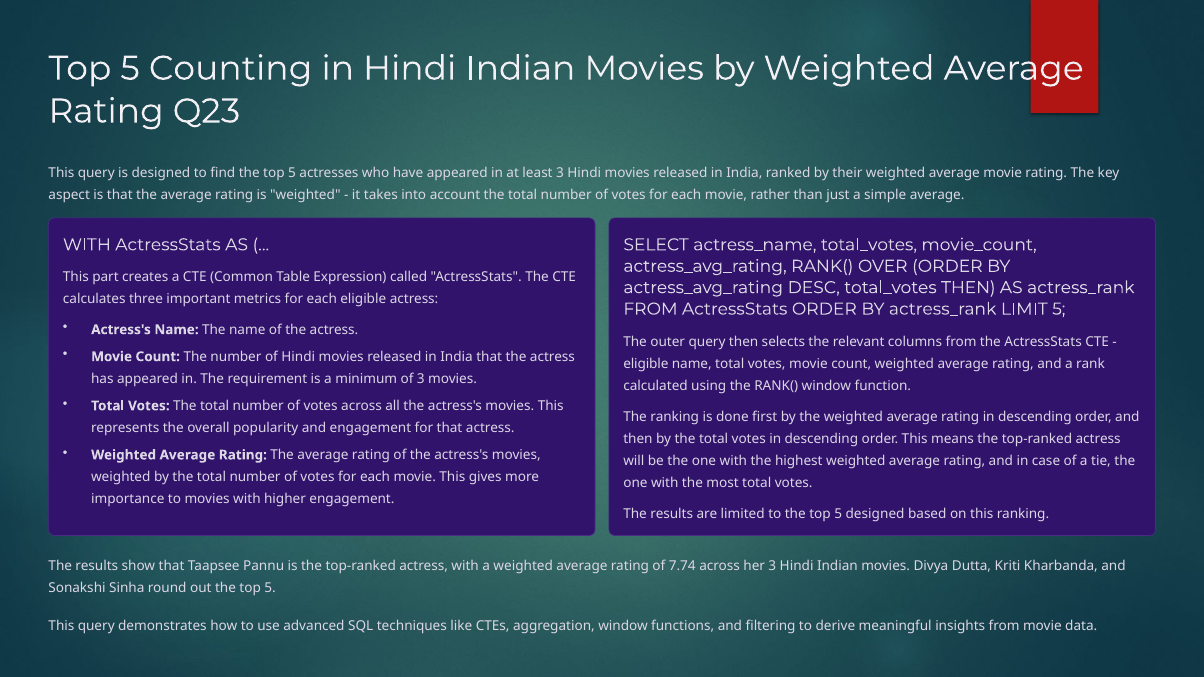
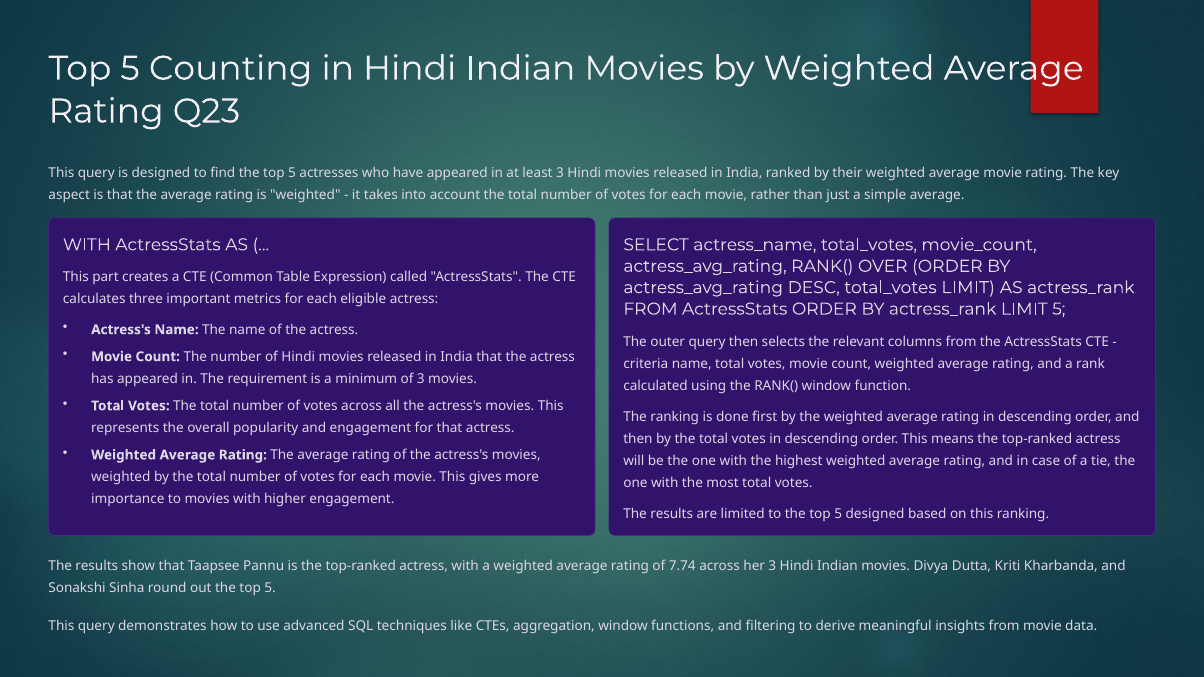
total_votes THEN: THEN -> LIMIT
eligible at (646, 364): eligible -> criteria
